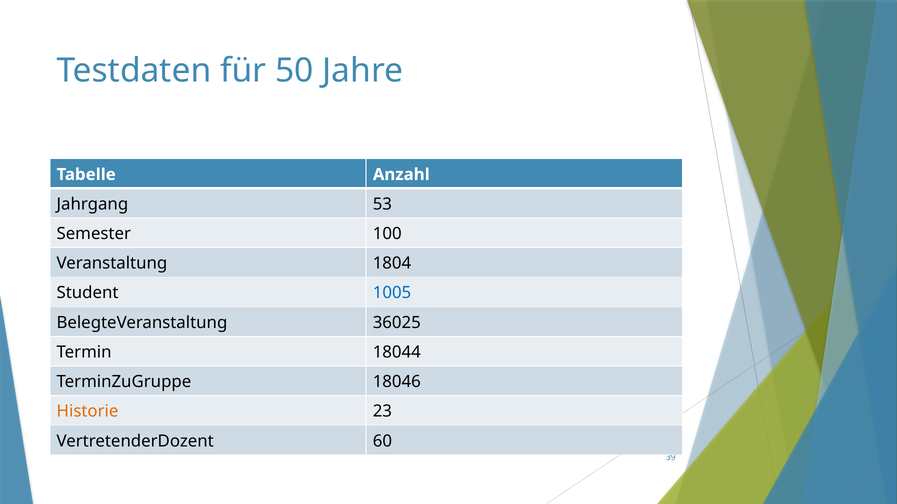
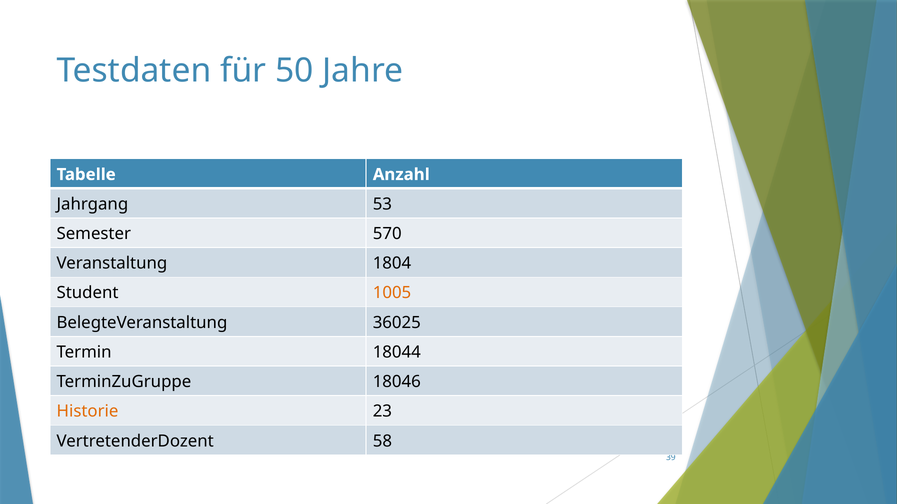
100: 100 -> 570
1005 colour: blue -> orange
60: 60 -> 58
